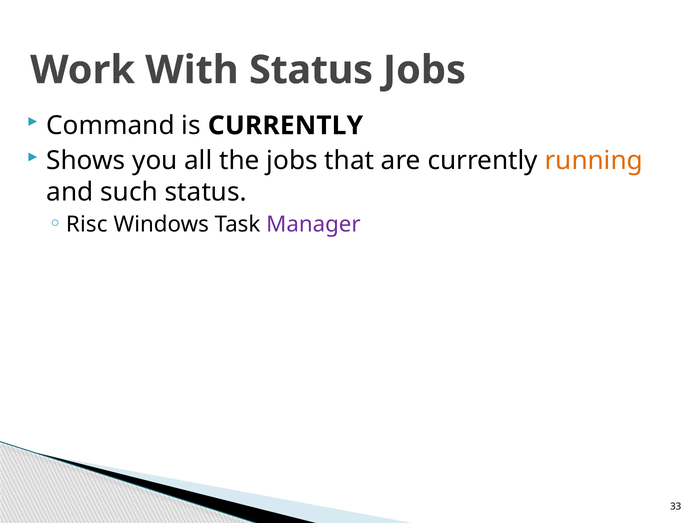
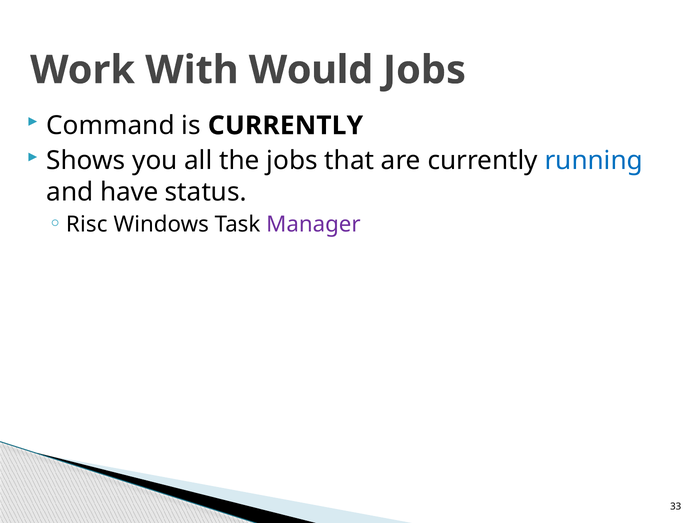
With Status: Status -> Would
running colour: orange -> blue
such: such -> have
